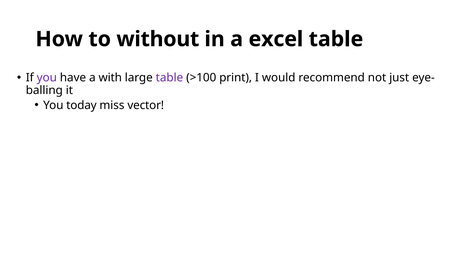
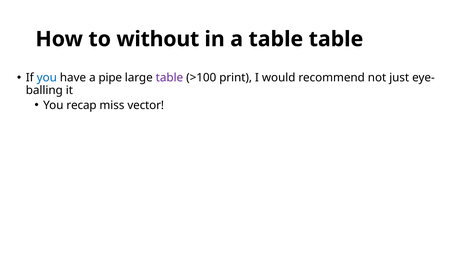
a excel: excel -> table
you at (47, 78) colour: purple -> blue
with: with -> pipe
today: today -> recap
